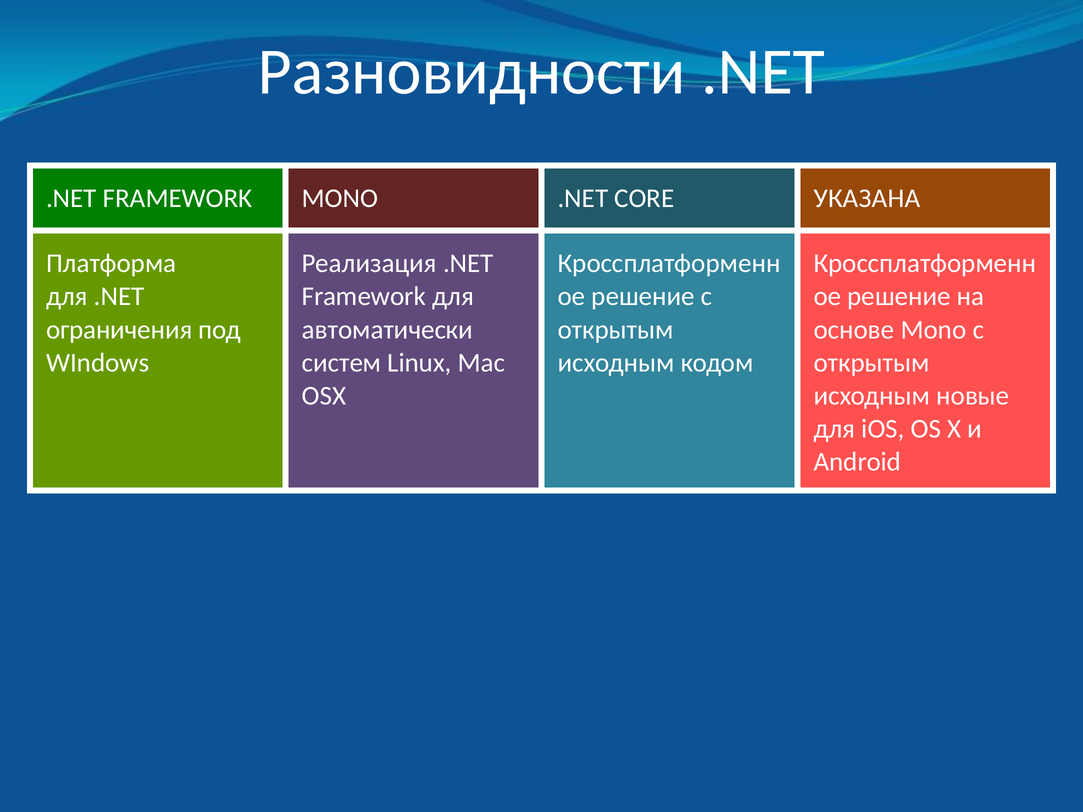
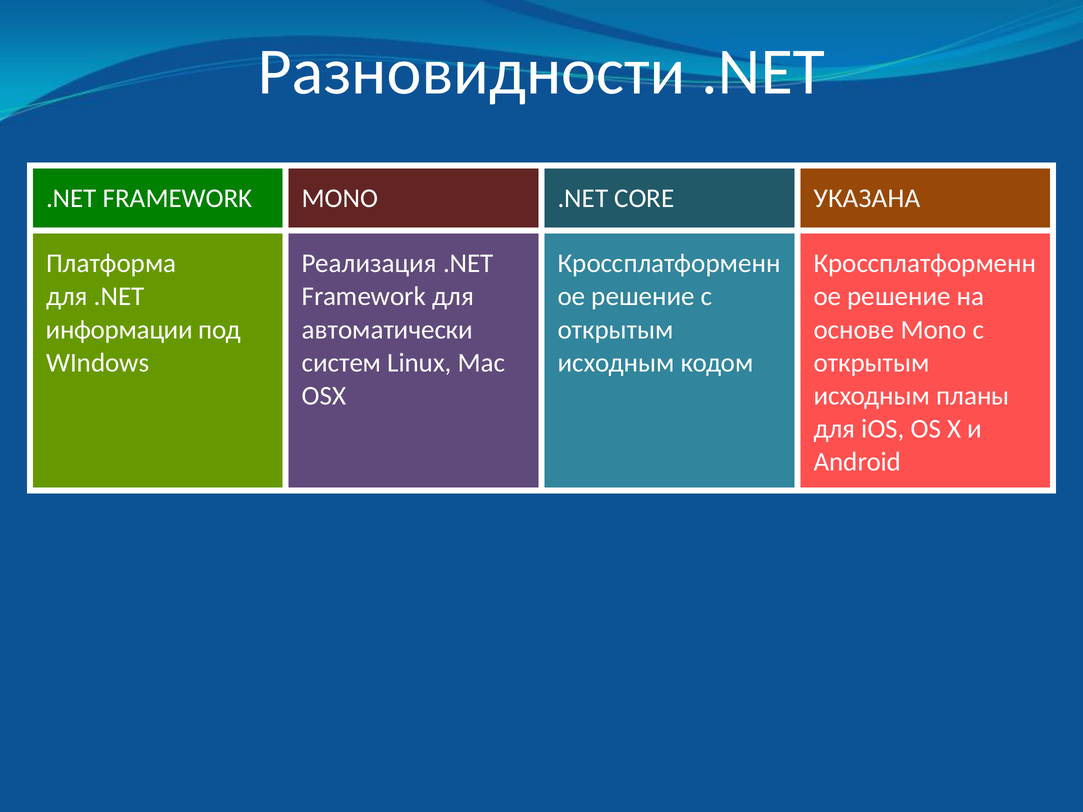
ограничения: ограничения -> информации
новые: новые -> планы
